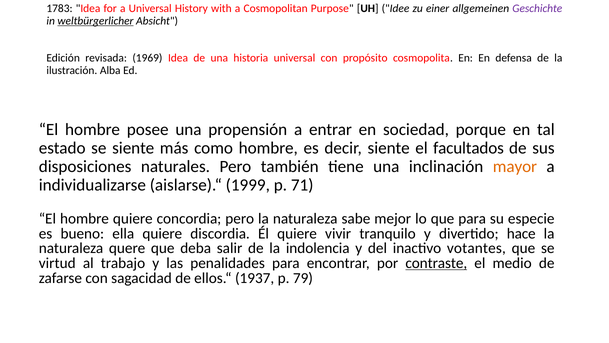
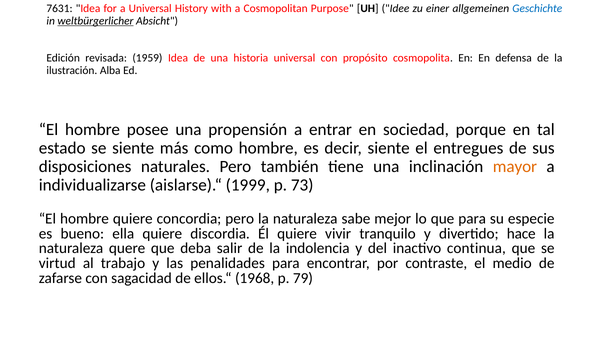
1783: 1783 -> 7631
Geschichte colour: purple -> blue
1969: 1969 -> 1959
facultados: facultados -> entregues
71: 71 -> 73
votantes: votantes -> continua
contraste underline: present -> none
1937: 1937 -> 1968
